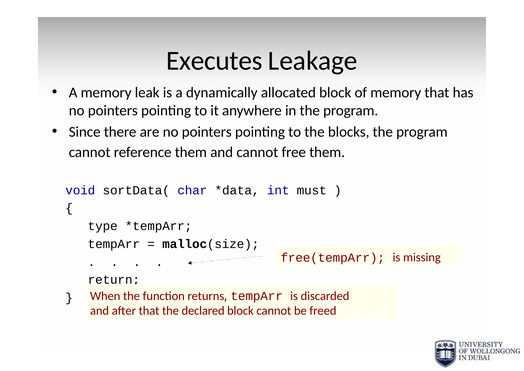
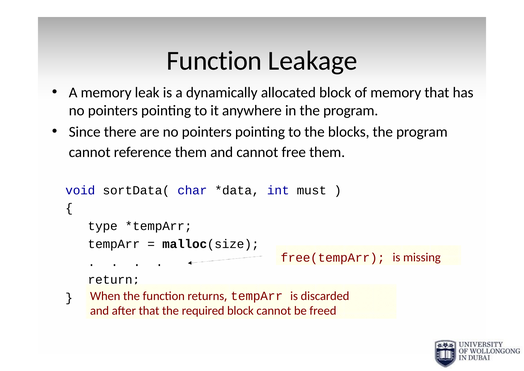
Executes at (214, 61): Executes -> Function
declared: declared -> required
